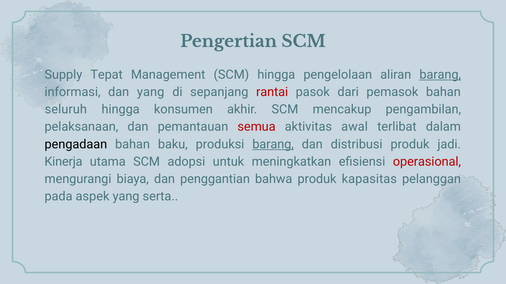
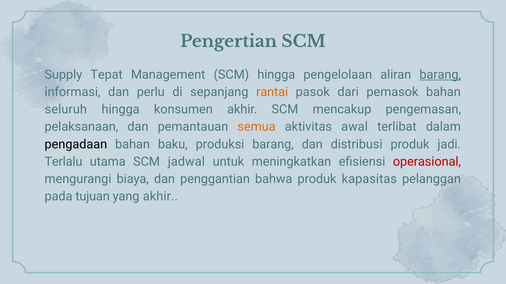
dan yang: yang -> perlu
rantai colour: red -> orange
pengambilan: pengambilan -> pengemasan
semua colour: red -> orange
barang at (273, 145) underline: present -> none
Kinerja: Kinerja -> Terlalu
adopsi: adopsi -> jadwal
aspek: aspek -> tujuan
yang serta: serta -> akhir
